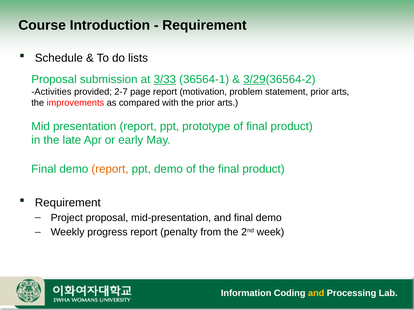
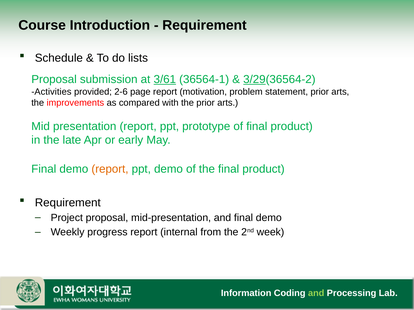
3/33: 3/33 -> 3/61
2-7: 2-7 -> 2-6
penalty: penalty -> internal
and at (316, 294) colour: yellow -> light green
